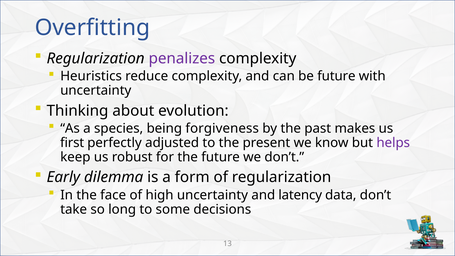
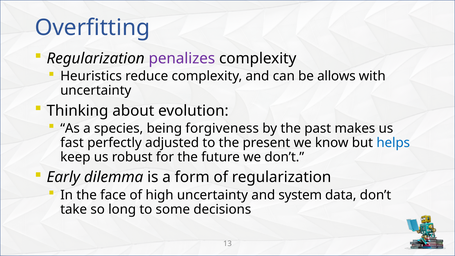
be future: future -> allows
first: first -> fast
helps colour: purple -> blue
latency: latency -> system
